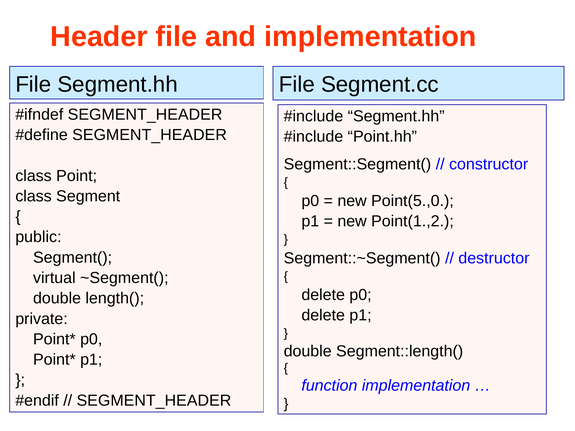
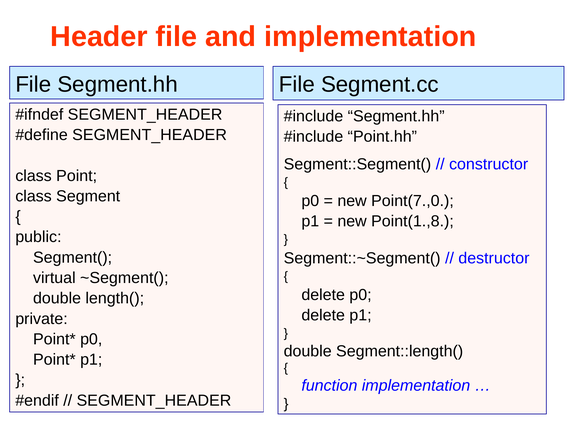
Point(5.,0: Point(5.,0 -> Point(7.,0
Point(1.,2: Point(1.,2 -> Point(1.,8
